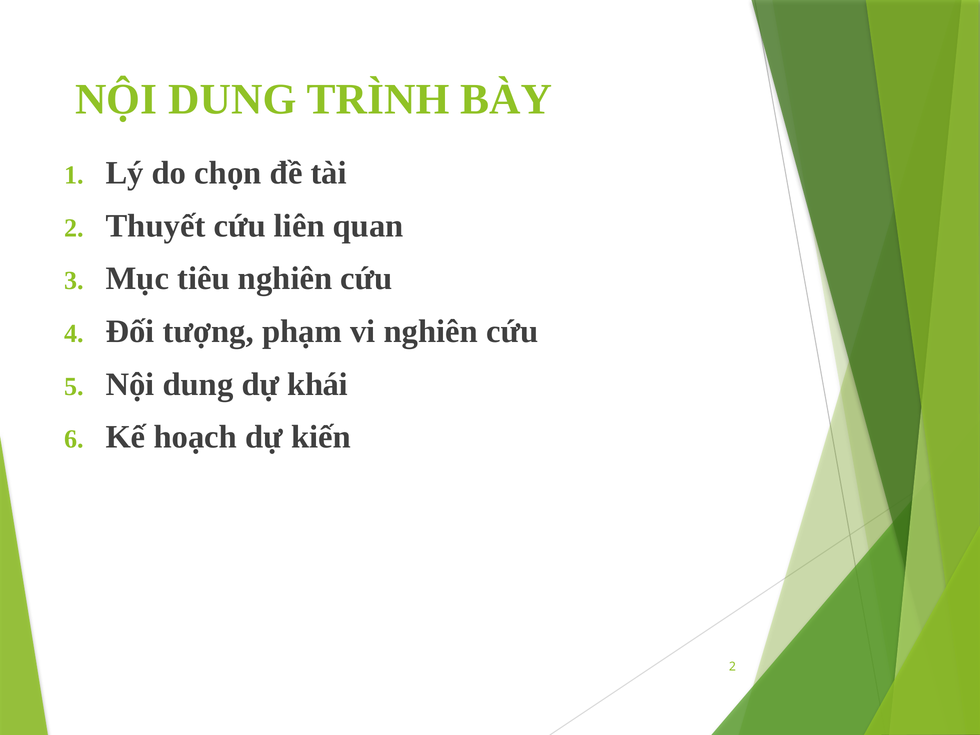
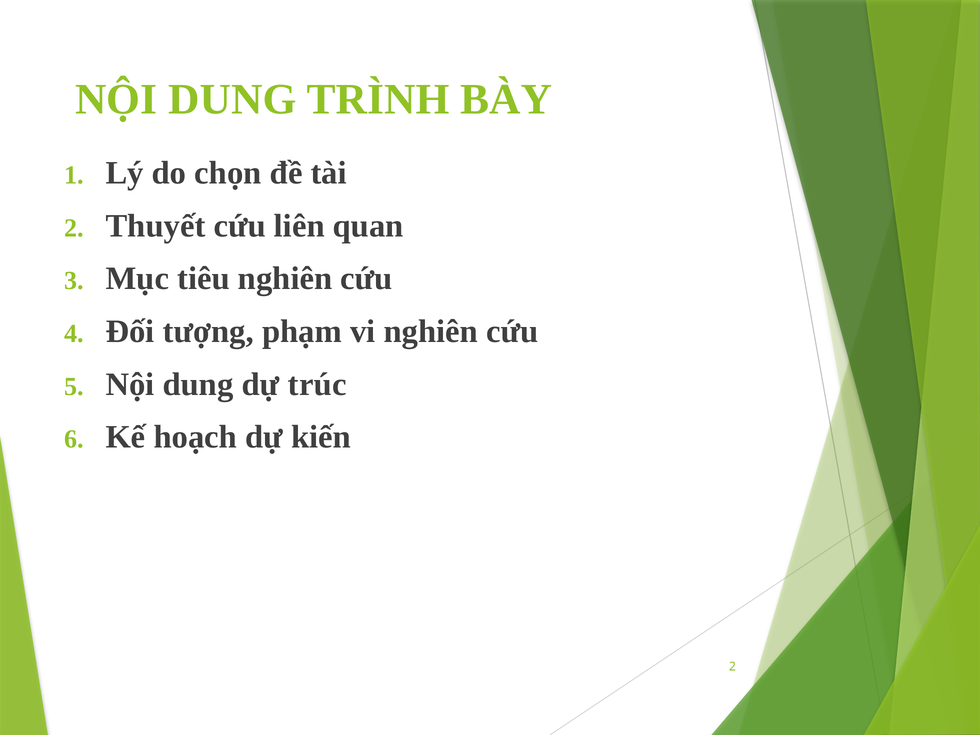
khái: khái -> trúc
